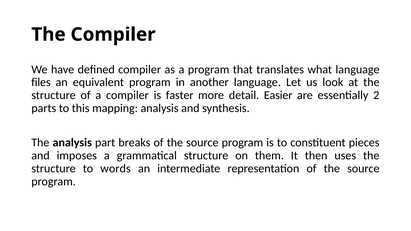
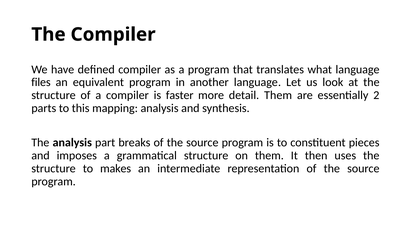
detail Easier: Easier -> Them
words: words -> makes
